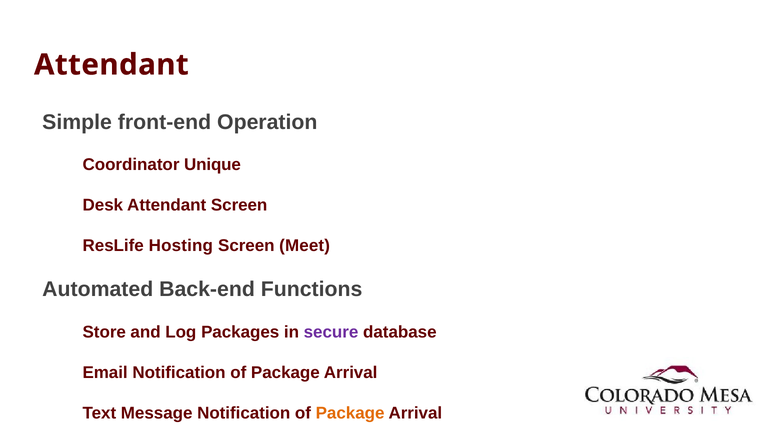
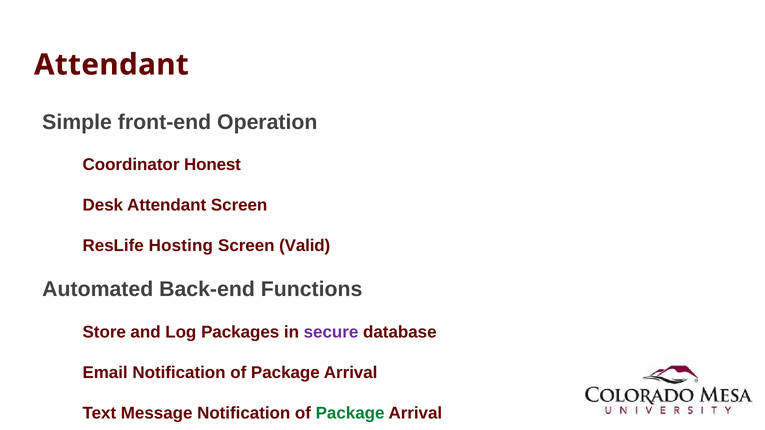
Unique: Unique -> Honest
Meet: Meet -> Valid
Package at (350, 413) colour: orange -> green
